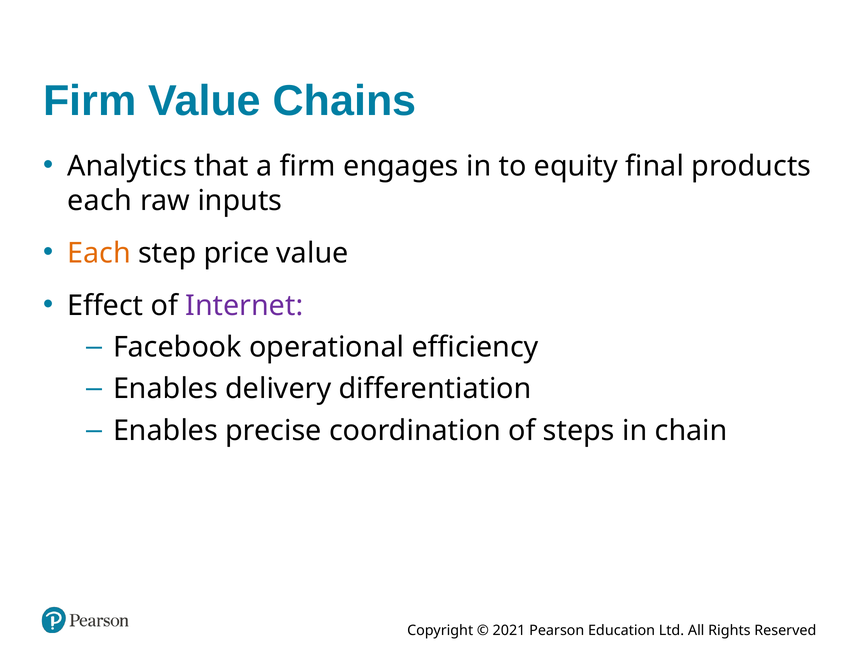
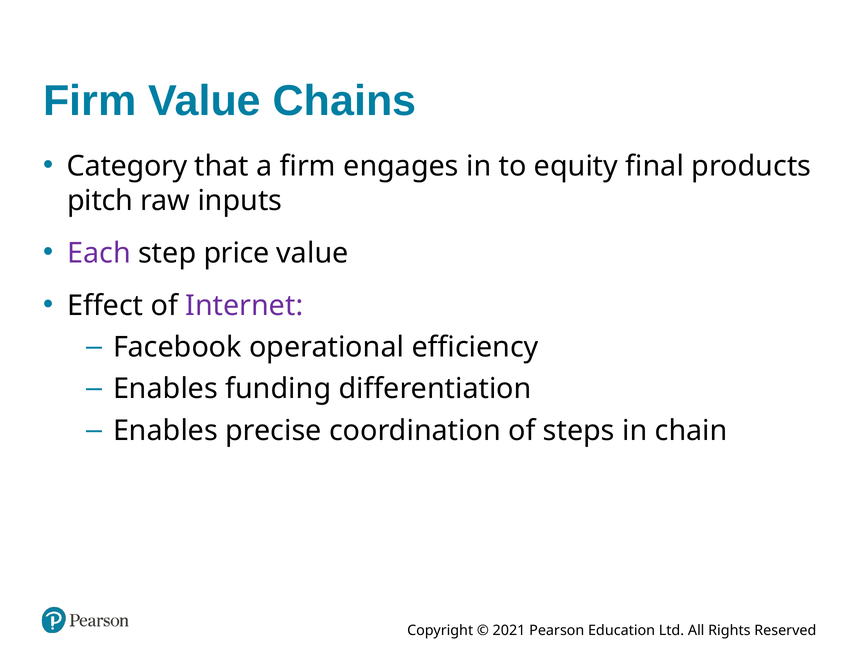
Analytics: Analytics -> Category
each at (100, 200): each -> pitch
Each at (99, 253) colour: orange -> purple
delivery: delivery -> funding
